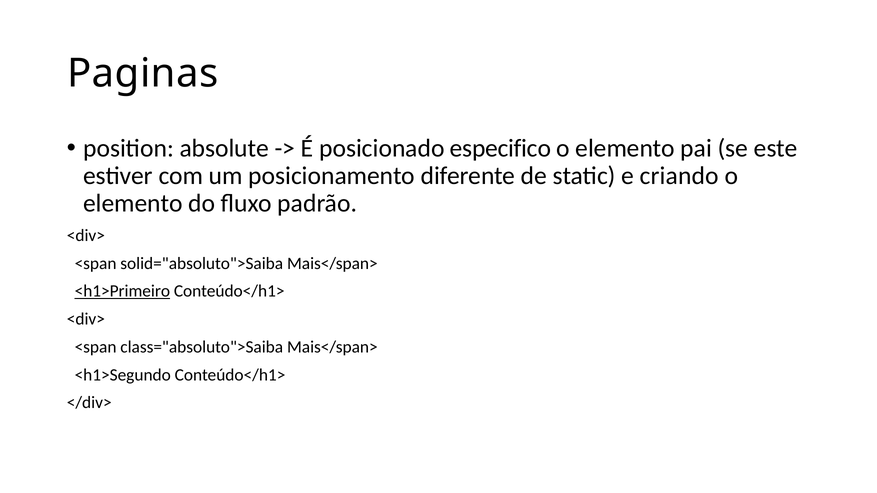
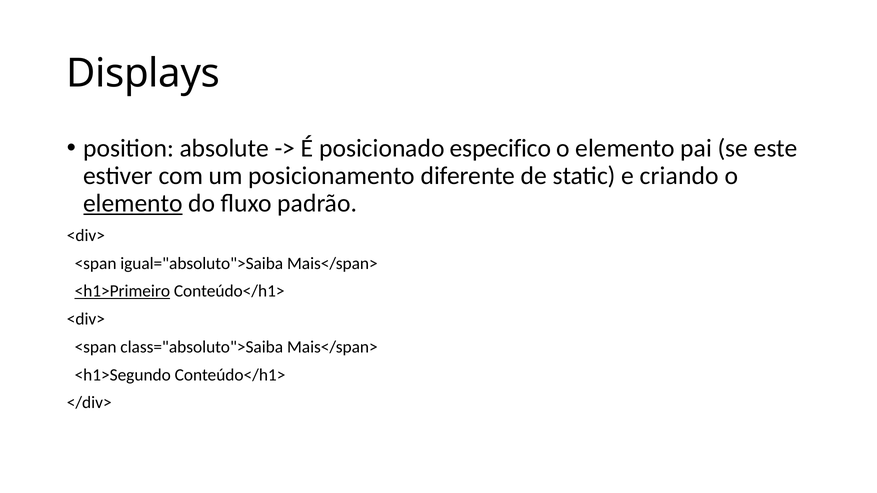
Paginas: Paginas -> Displays
elemento at (133, 203) underline: none -> present
solid="absoluto">Saiba: solid="absoluto">Saiba -> igual="absoluto">Saiba
